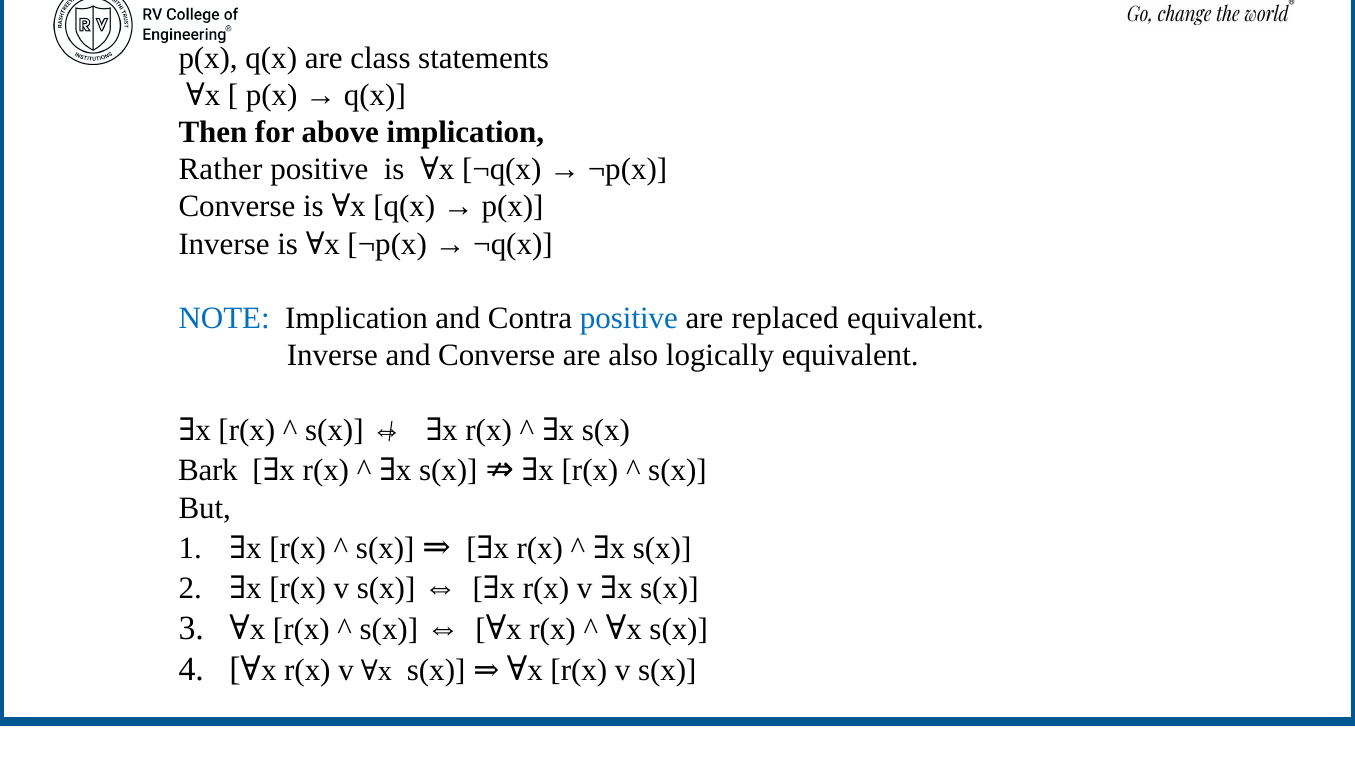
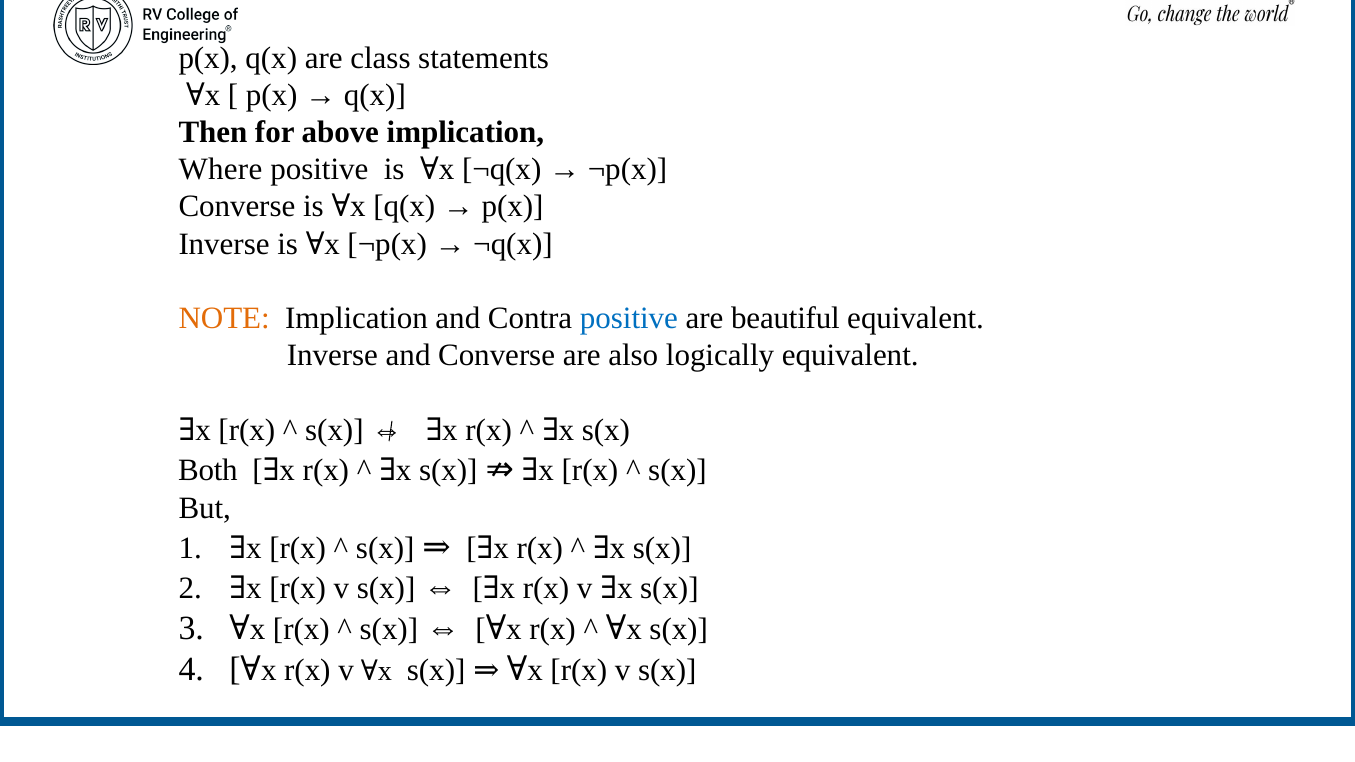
Rather: Rather -> Where
NOTE colour: blue -> orange
replaced: replaced -> beautiful
Bark: Bark -> Both
